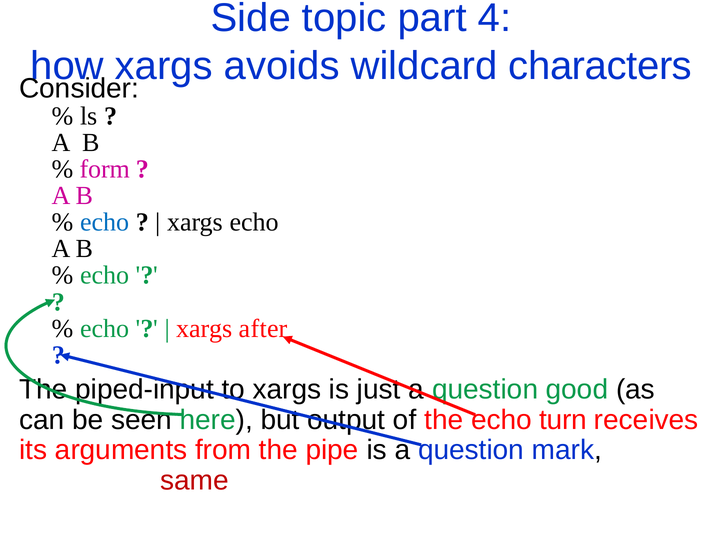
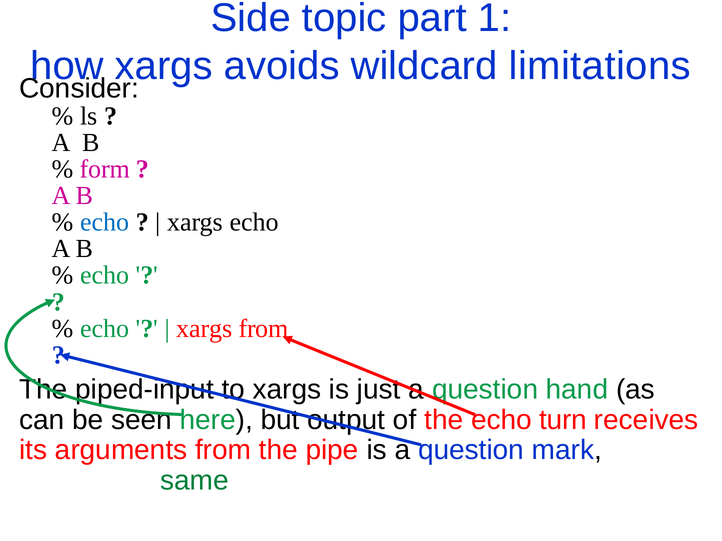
4: 4 -> 1
characters: characters -> limitations
after at (263, 329): after -> from
good: good -> hand
same colour: red -> green
